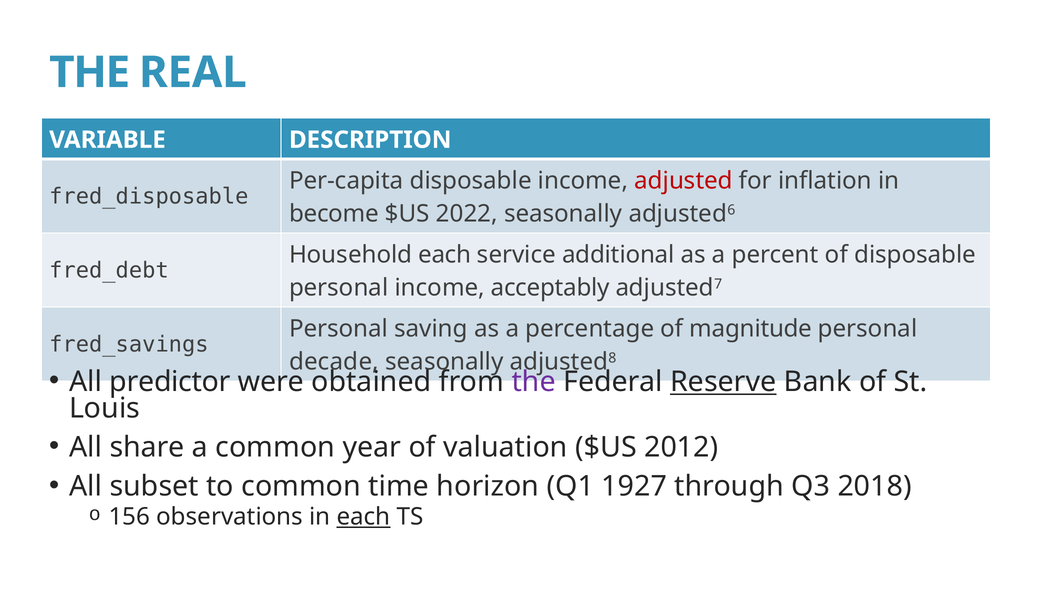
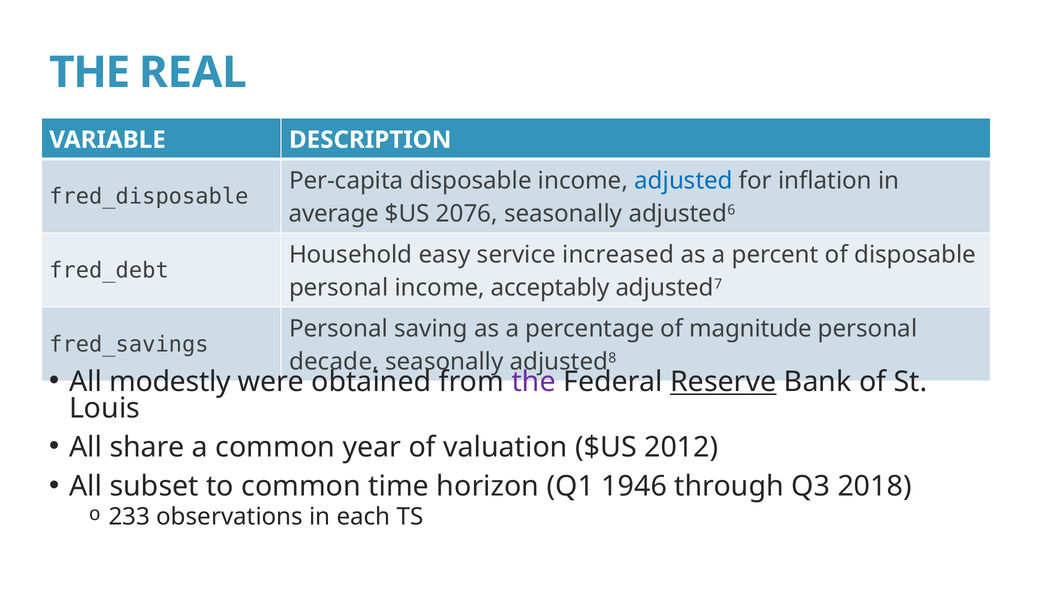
adjusted colour: red -> blue
become: become -> average
2022: 2022 -> 2076
Household each: each -> easy
additional: additional -> increased
predictor: predictor -> modestly
1927: 1927 -> 1946
156: 156 -> 233
each at (363, 517) underline: present -> none
